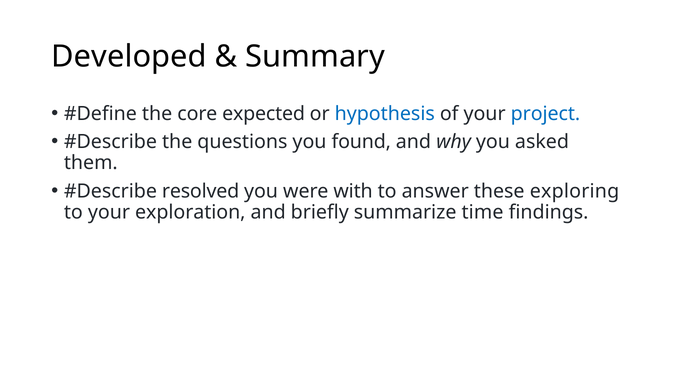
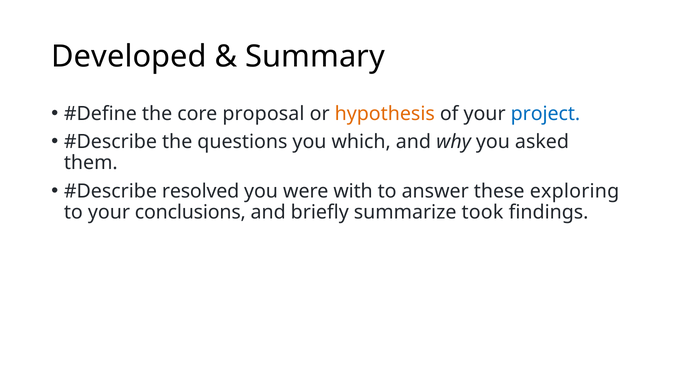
expected: expected -> proposal
hypothesis colour: blue -> orange
found: found -> which
exploration: exploration -> conclusions
time: time -> took
